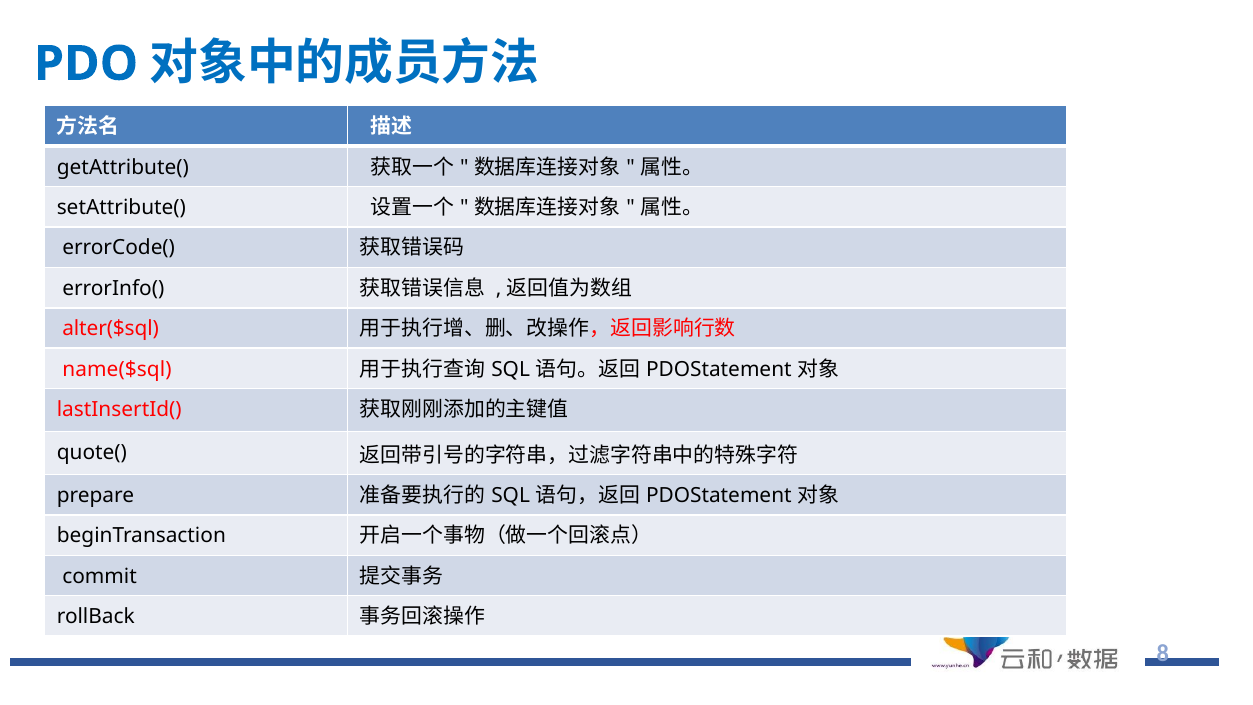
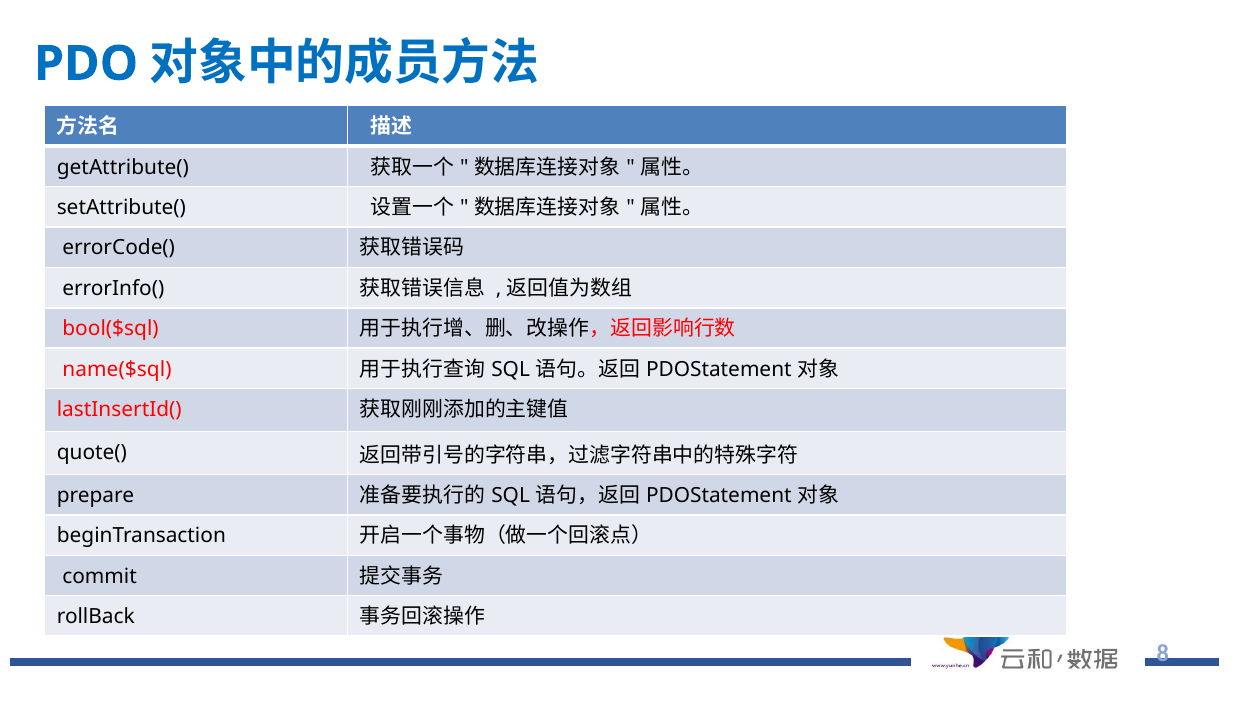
alter($sql: alter($sql -> bool($sql
